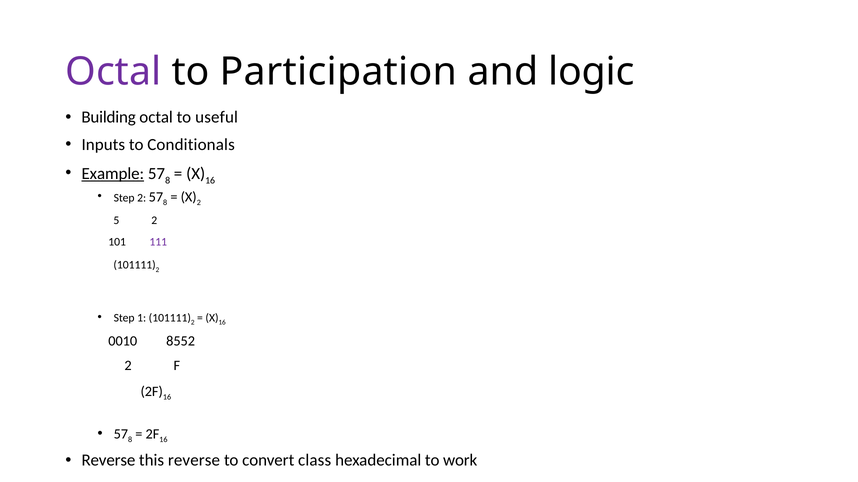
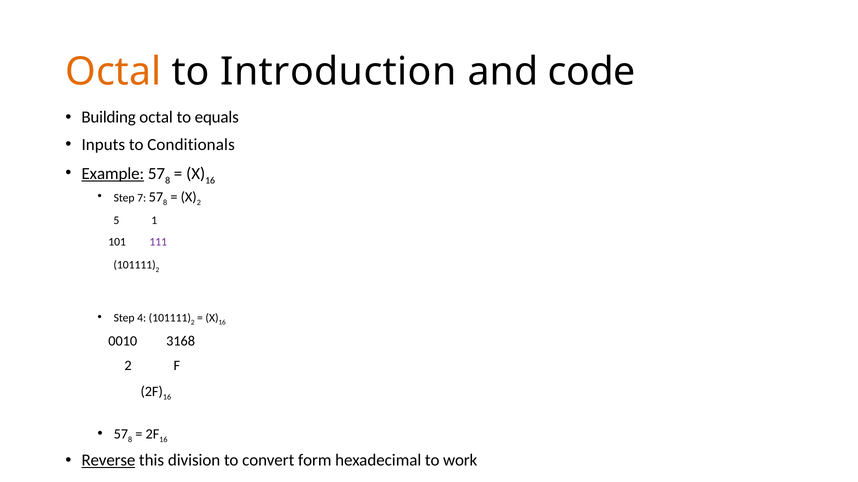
Octal at (113, 72) colour: purple -> orange
Participation: Participation -> Introduction
logic: logic -> code
useful: useful -> equals
Step 2: 2 -> 7
5 2: 2 -> 1
1: 1 -> 4
8552: 8552 -> 3168
Reverse at (108, 461) underline: none -> present
this reverse: reverse -> division
class: class -> form
